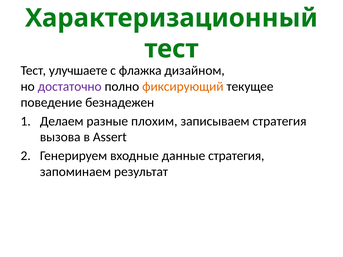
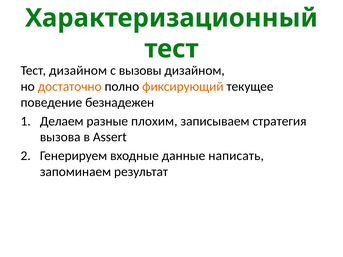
Тест улучшаете: улучшаете -> дизайном
флажка: флажка -> вызовы
достаточно colour: purple -> orange
данные стратегия: стратегия -> написать
